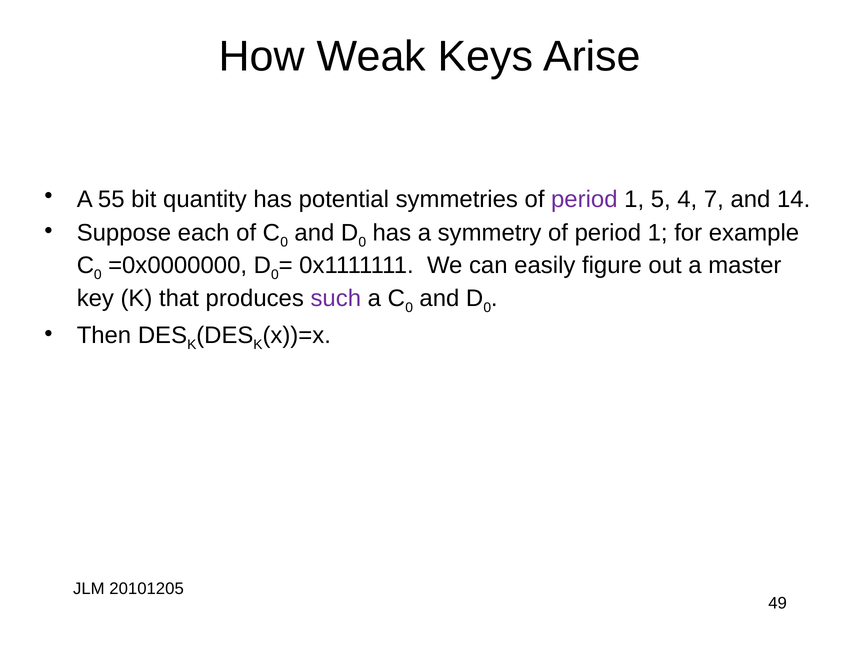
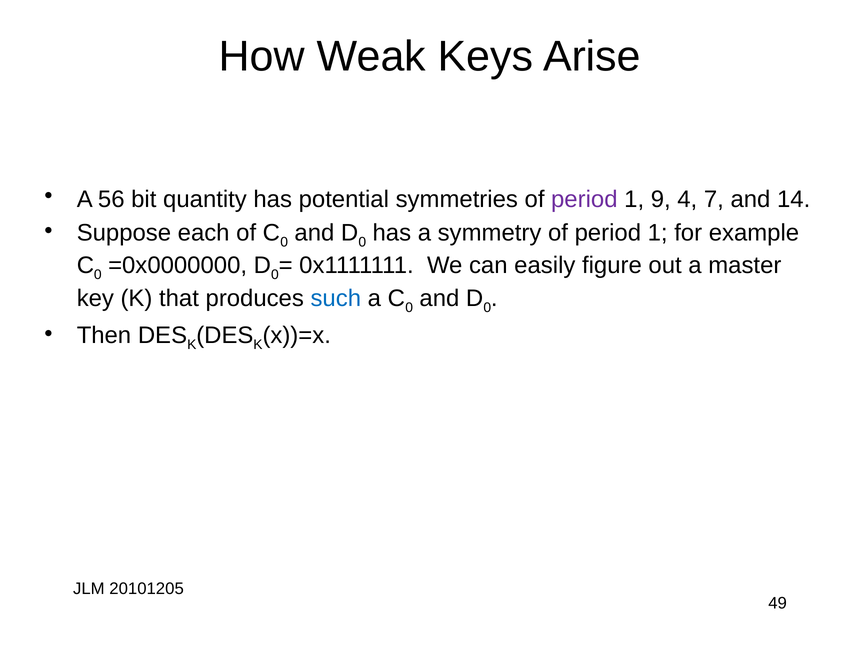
55: 55 -> 56
5: 5 -> 9
such colour: purple -> blue
